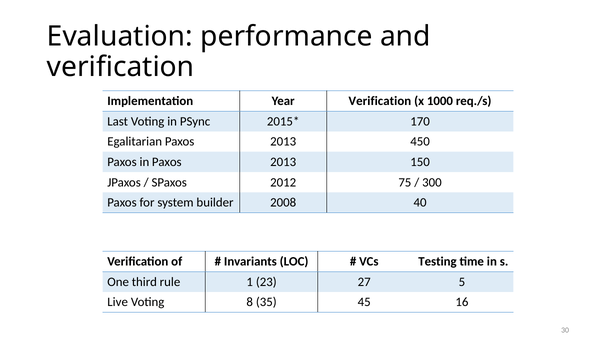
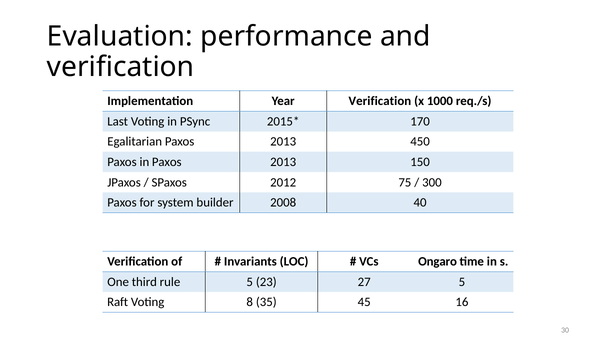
Testing: Testing -> Ongaro
rule 1: 1 -> 5
Live: Live -> Raft
